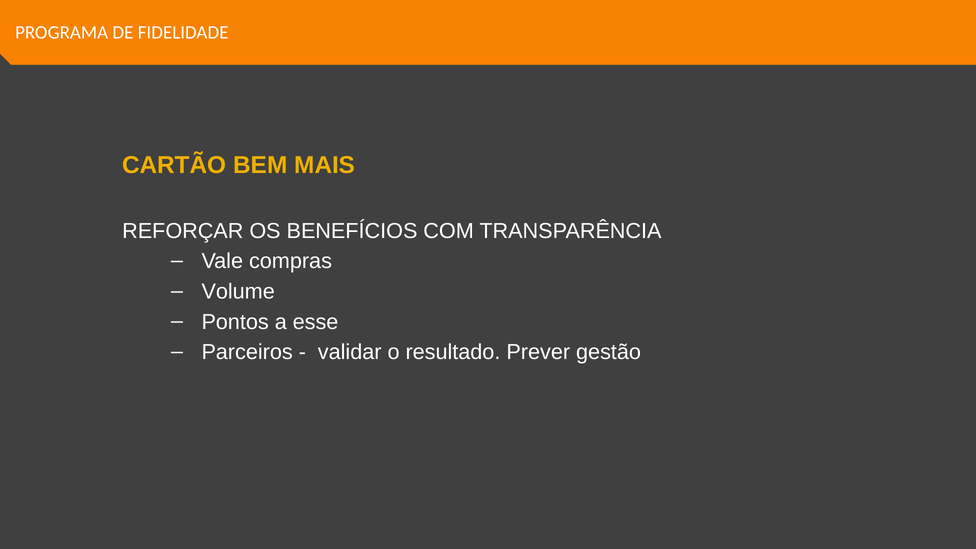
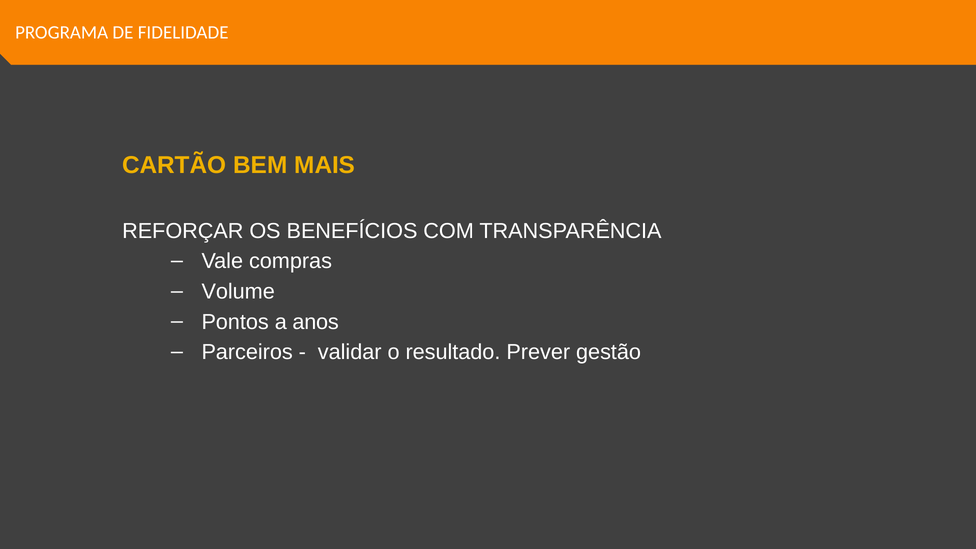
esse: esse -> anos
